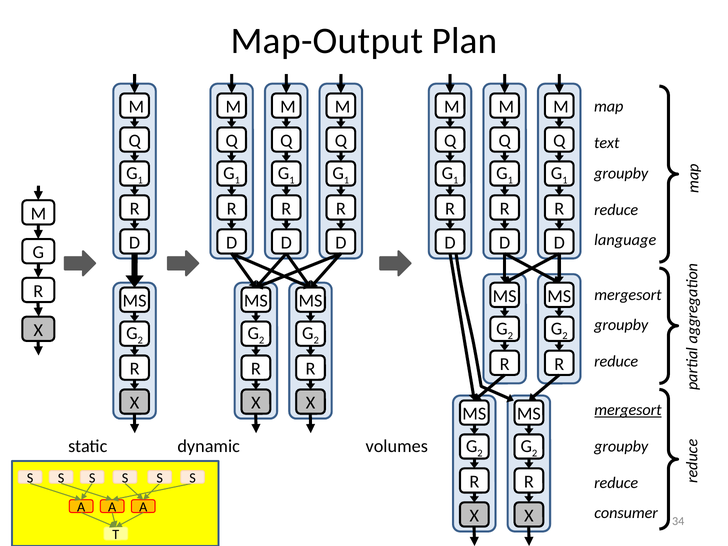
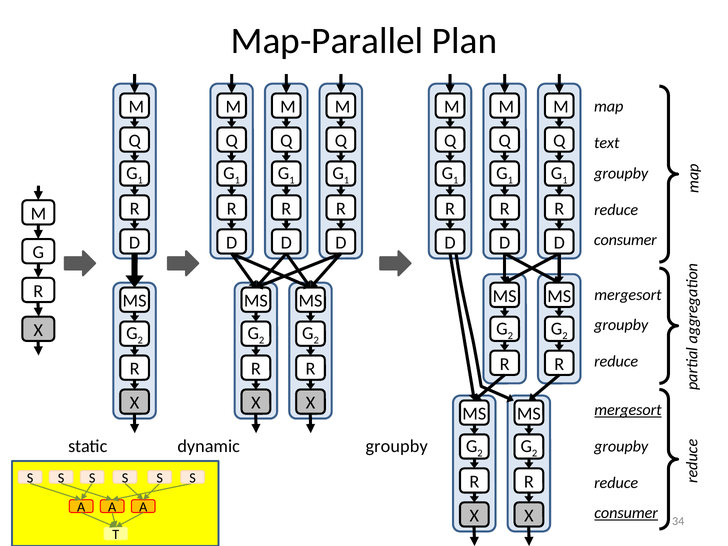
Map-Output: Map-Output -> Map-Parallel
language at (625, 240): language -> consumer
volumes at (397, 446): volumes -> groupby
consumer at (626, 513) underline: none -> present
